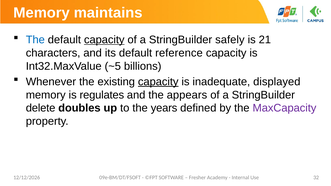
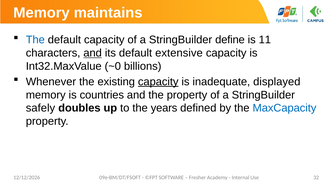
capacity at (104, 40) underline: present -> none
safely: safely -> define
21: 21 -> 11
and at (93, 53) underline: none -> present
reference: reference -> extensive
~5: ~5 -> ~0
regulates: regulates -> countries
the appears: appears -> property
delete: delete -> safely
MaxCapacity colour: purple -> blue
